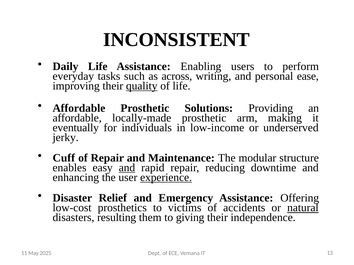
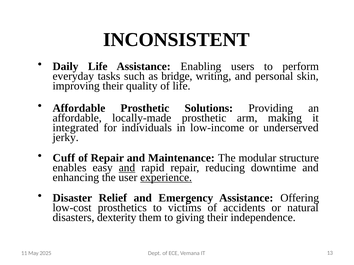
across: across -> bridge
ease: ease -> skin
quality underline: present -> none
eventually: eventually -> integrated
natural underline: present -> none
resulting: resulting -> dexterity
